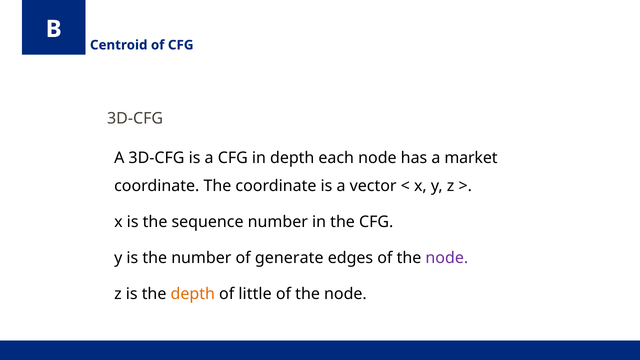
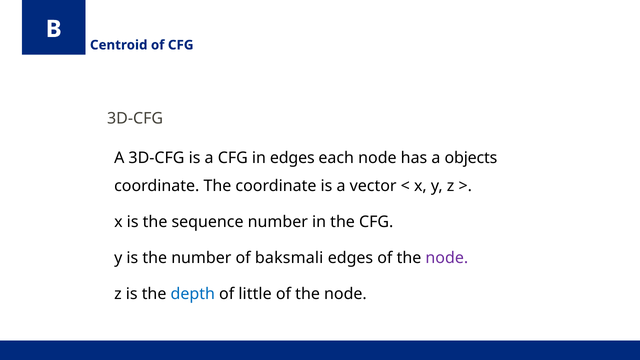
in depth: depth -> edges
market: market -> objects
generate: generate -> baksmali
depth at (193, 294) colour: orange -> blue
